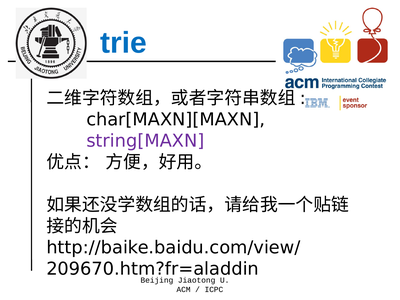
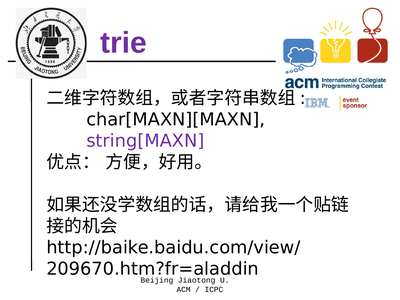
trie colour: blue -> purple
